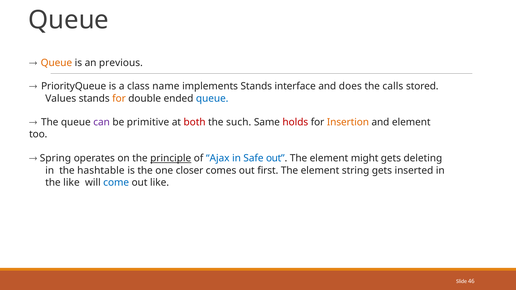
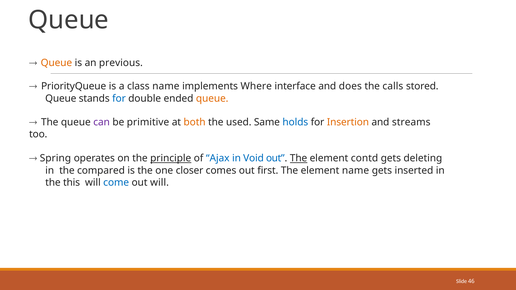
implements Stands: Stands -> Where
Values at (61, 99): Values -> Queue
for at (119, 99) colour: orange -> blue
queue at (212, 99) colour: blue -> orange
both colour: red -> orange
such: such -> used
holds colour: red -> blue
and element: element -> streams
Safe: Safe -> Void
The at (299, 158) underline: none -> present
might: might -> contd
hashtable: hashtable -> compared
element string: string -> name
the like: like -> this
out like: like -> will
